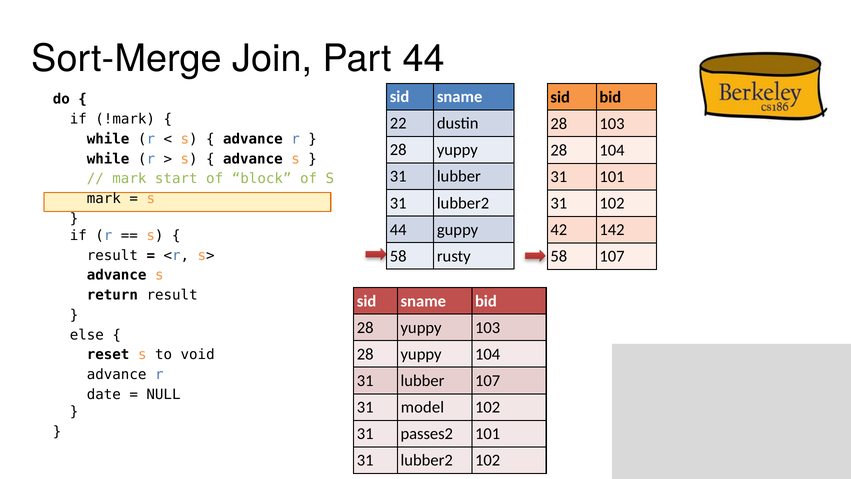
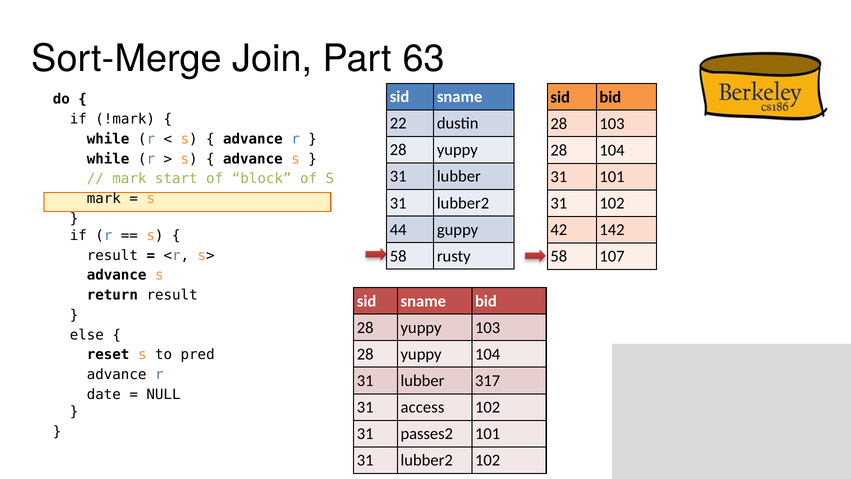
Part 44: 44 -> 63
void: void -> pred
lubber 107: 107 -> 317
model: model -> access
